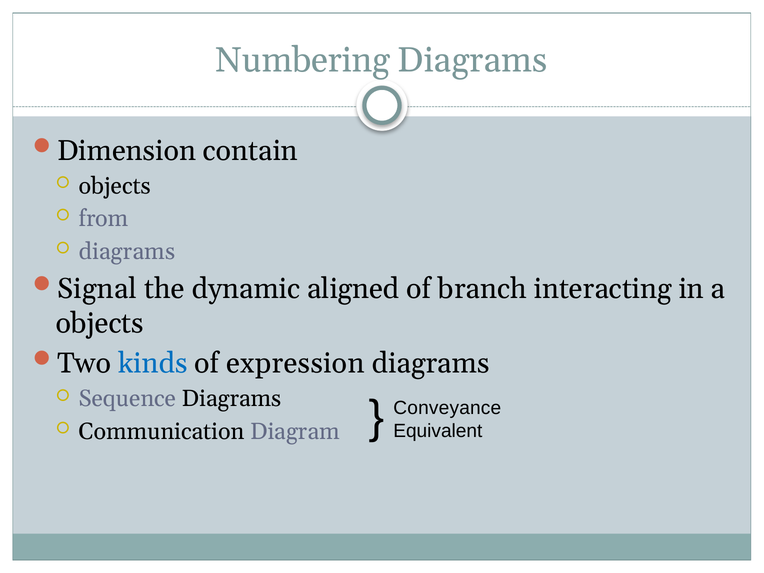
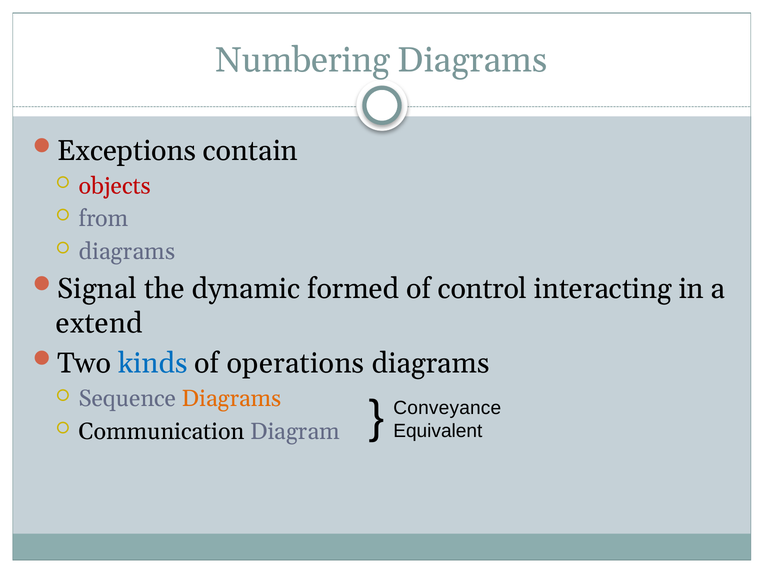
Dimension: Dimension -> Exceptions
objects at (115, 186) colour: black -> red
aligned: aligned -> formed
branch: branch -> control
objects at (100, 323): objects -> extend
expression: expression -> operations
Diagrams at (232, 399) colour: black -> orange
